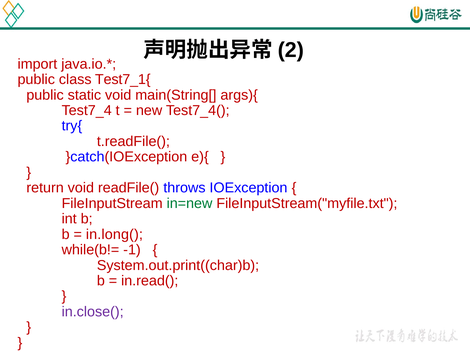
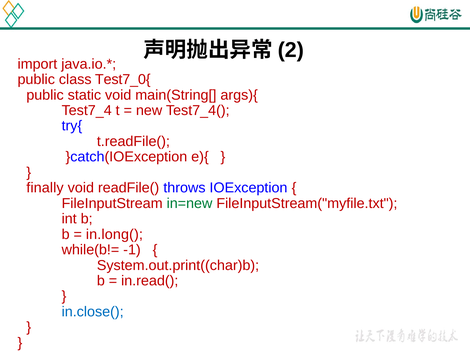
Test7_1{: Test7_1{ -> Test7_0{
return: return -> finally
in.close( colour: purple -> blue
